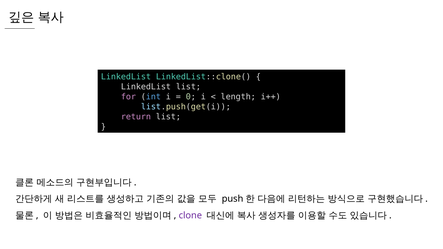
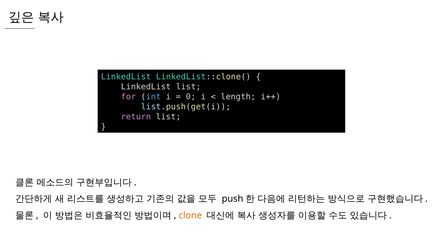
clone colour: purple -> orange
